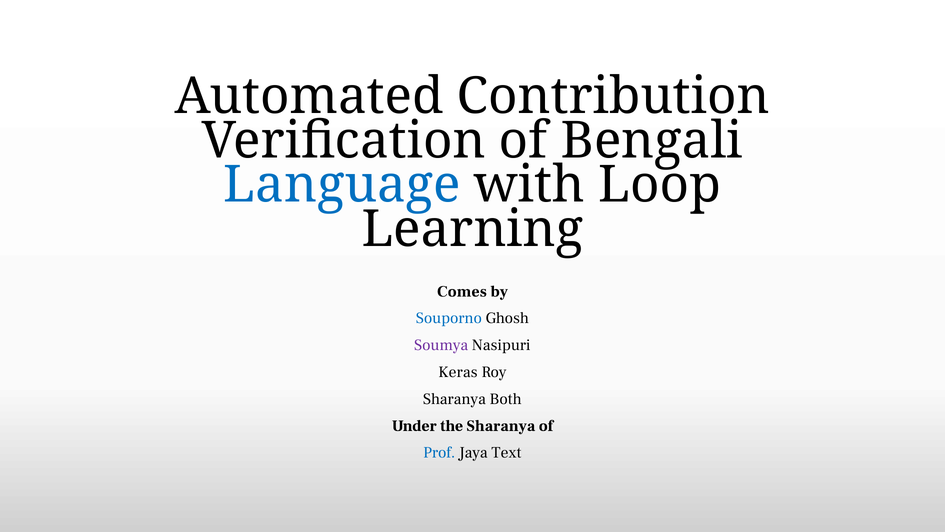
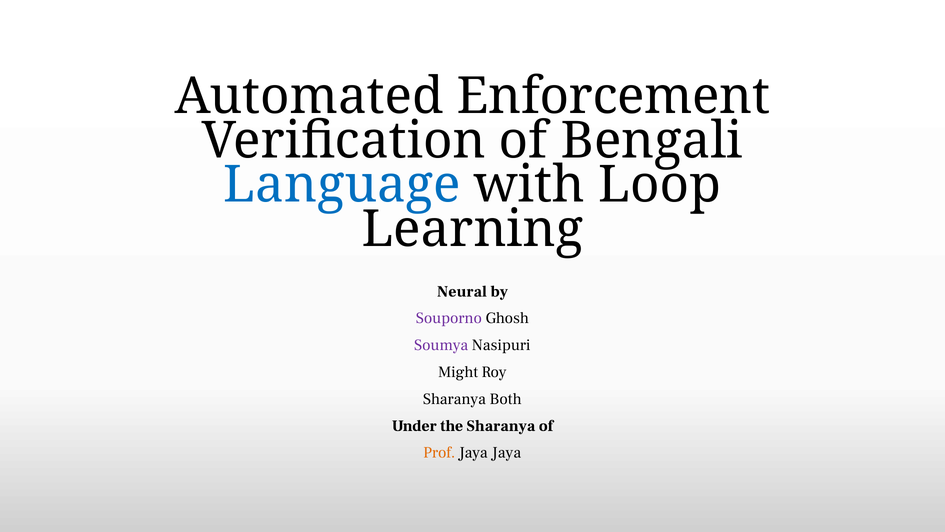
Contribution: Contribution -> Enforcement
Comes: Comes -> Neural
Souporno colour: blue -> purple
Keras: Keras -> Might
Prof colour: blue -> orange
Jaya Text: Text -> Jaya
